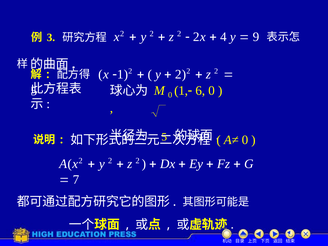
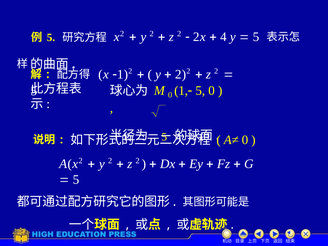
3 at (51, 37): 3 -> 5
9 at (256, 37): 9 -> 5
6 at (200, 91): 6 -> 5
7 at (76, 180): 7 -> 5
